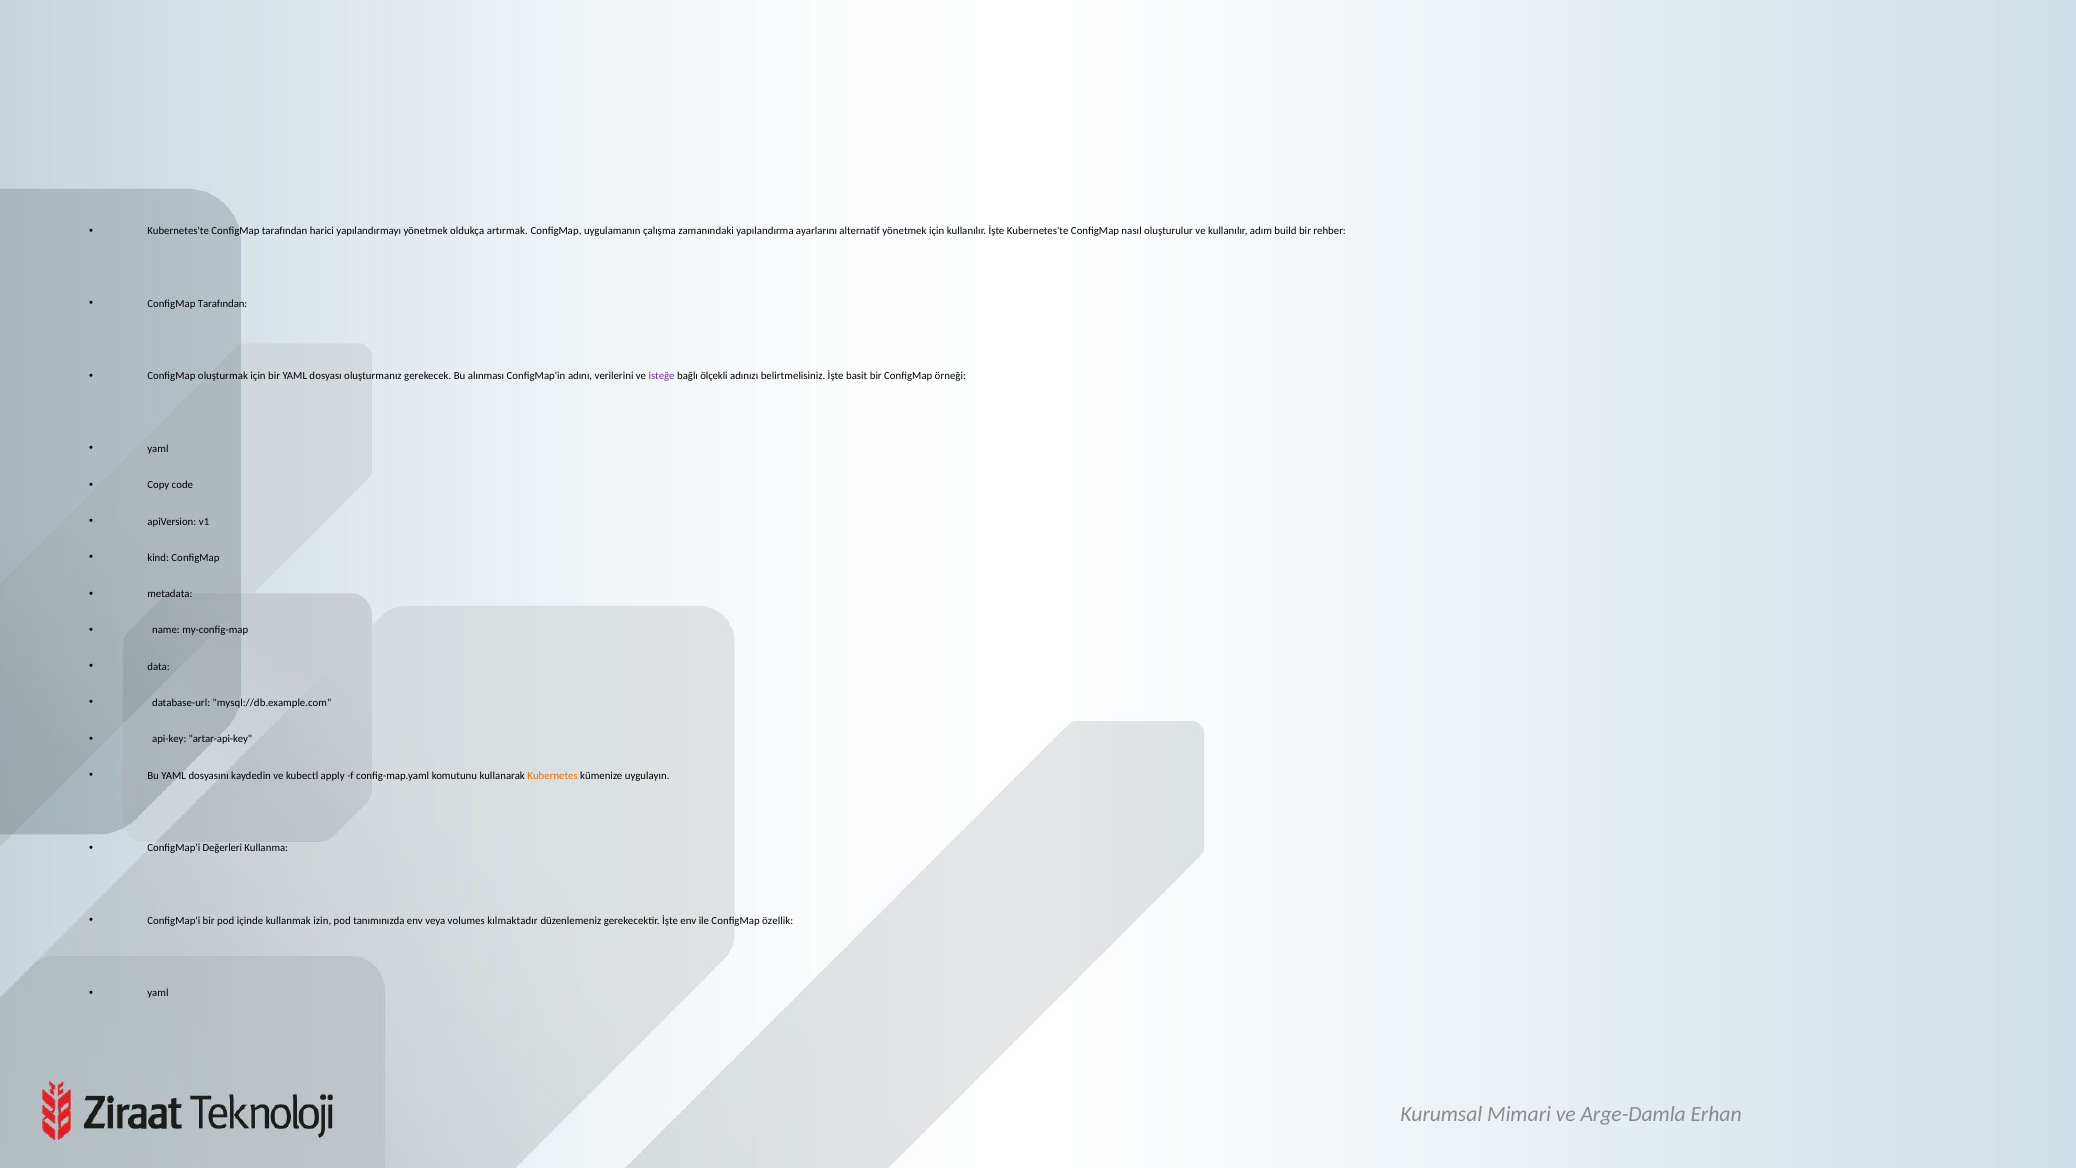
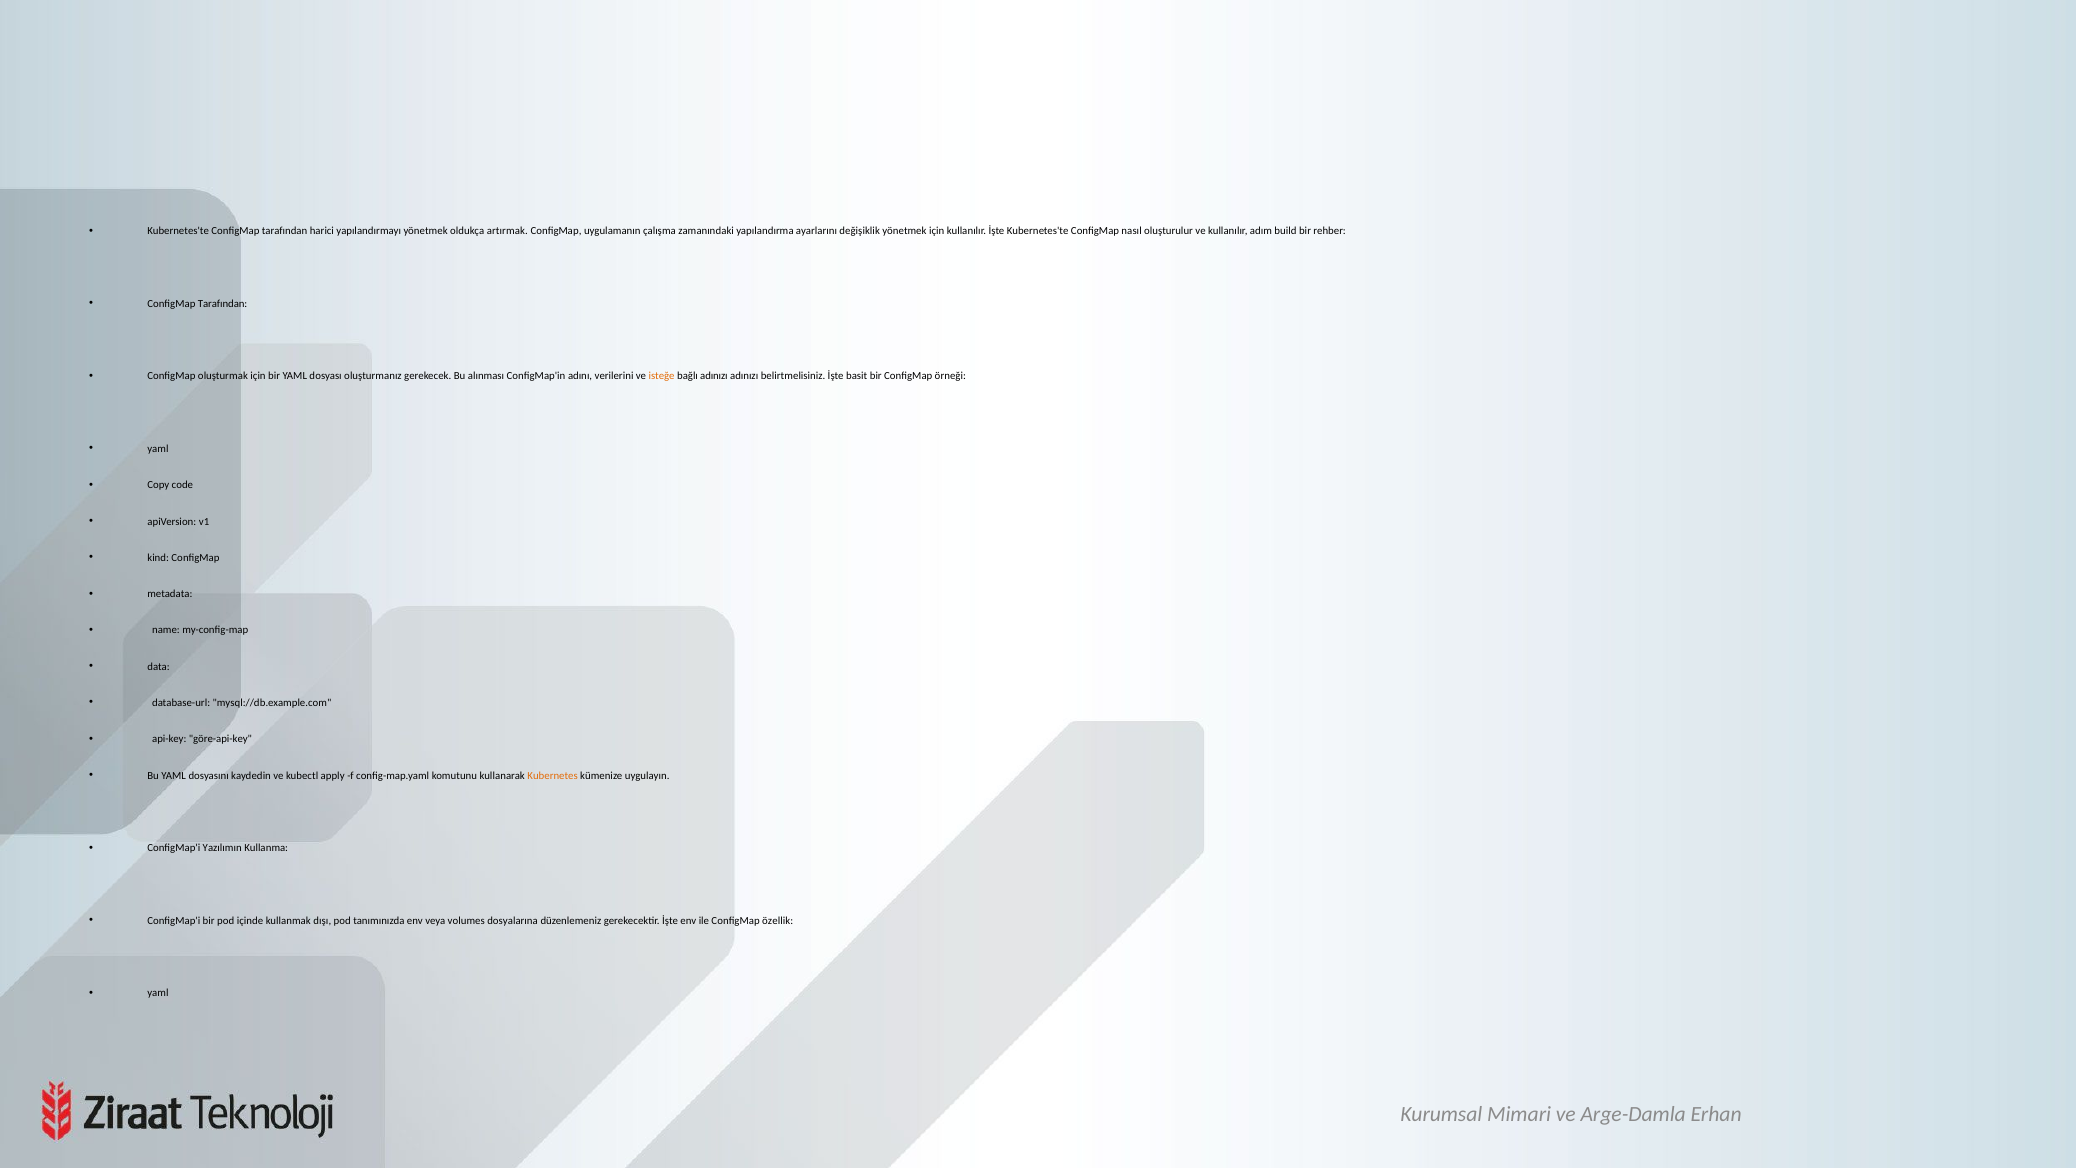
alternatif: alternatif -> değişiklik
isteğe colour: purple -> orange
bağlı ölçekli: ölçekli -> adınızı
artar-api-key: artar-api-key -> göre-api-key
Değerleri: Değerleri -> Yazılımın
izin: izin -> dışı
kılmaktadır: kılmaktadır -> dosyalarına
